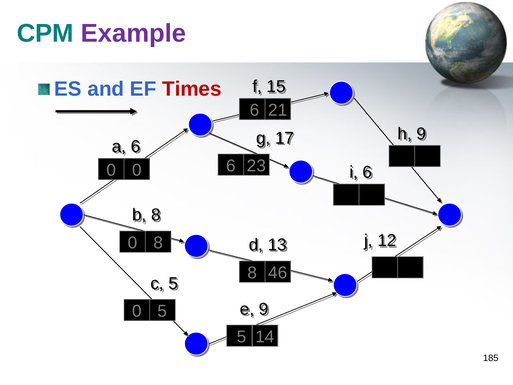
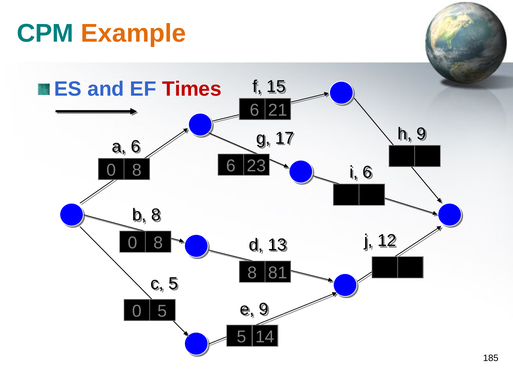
Example colour: purple -> orange
0 at (137, 170): 0 -> 8
46: 46 -> 81
